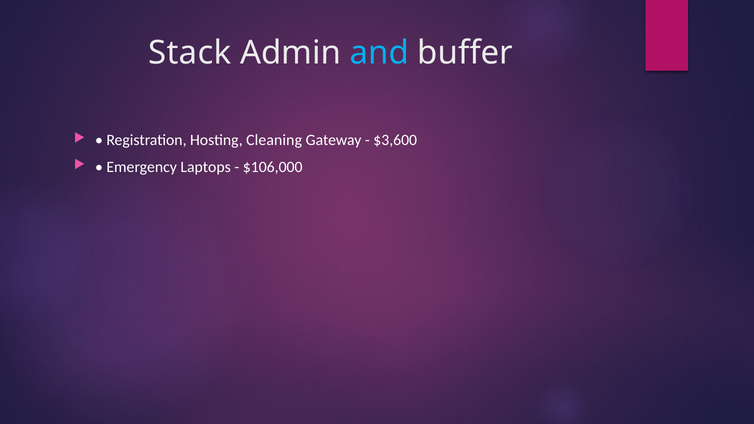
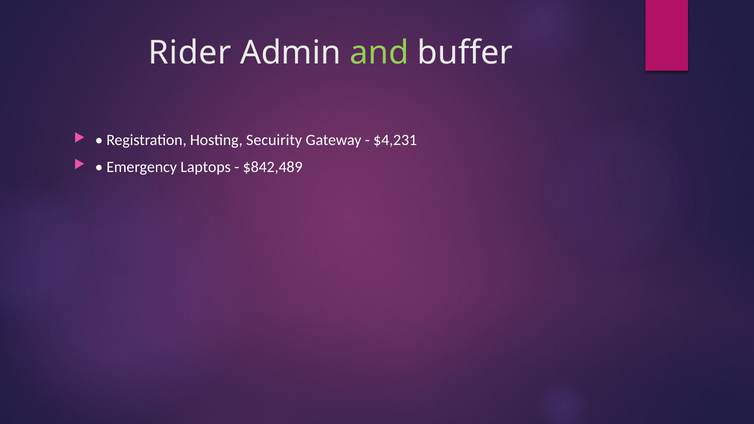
Stack: Stack -> Rider
and colour: light blue -> light green
Cleaning: Cleaning -> Secuirity
$3,600: $3,600 -> $4,231
$106,000: $106,000 -> $842,489
